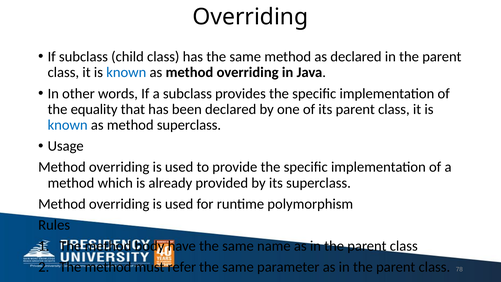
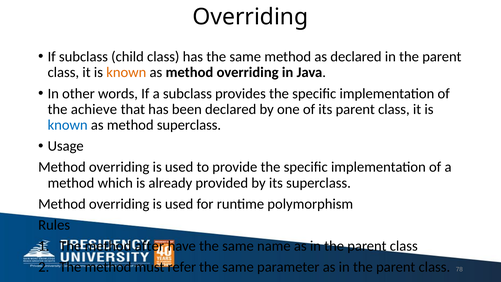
known at (126, 72) colour: blue -> orange
equality: equality -> achieve
body: body -> after
